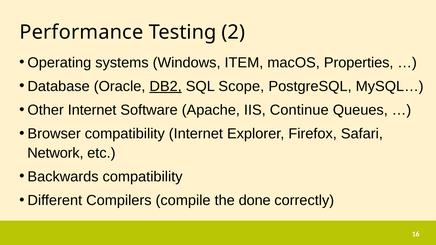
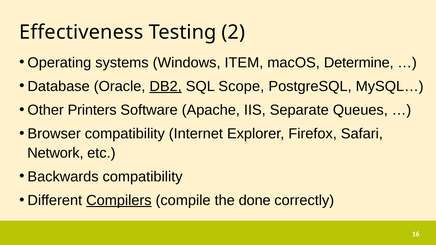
Performance: Performance -> Effectiveness
Properties: Properties -> Determine
Other Internet: Internet -> Printers
Continue: Continue -> Separate
Compilers underline: none -> present
